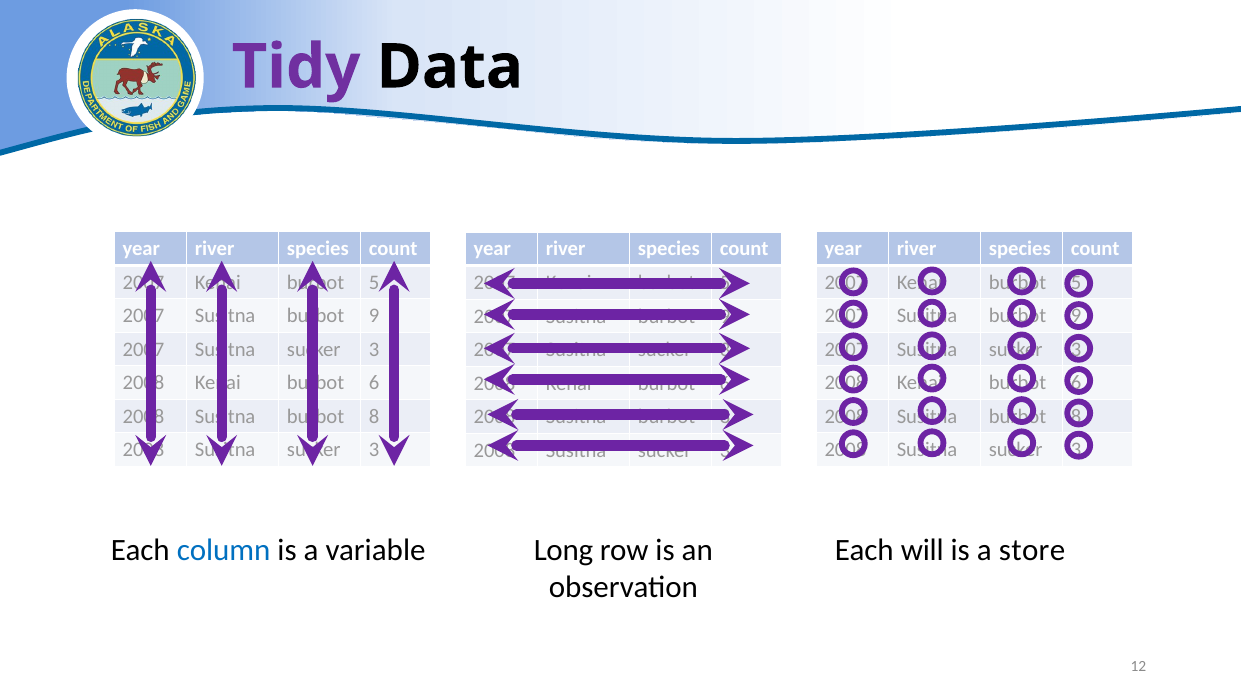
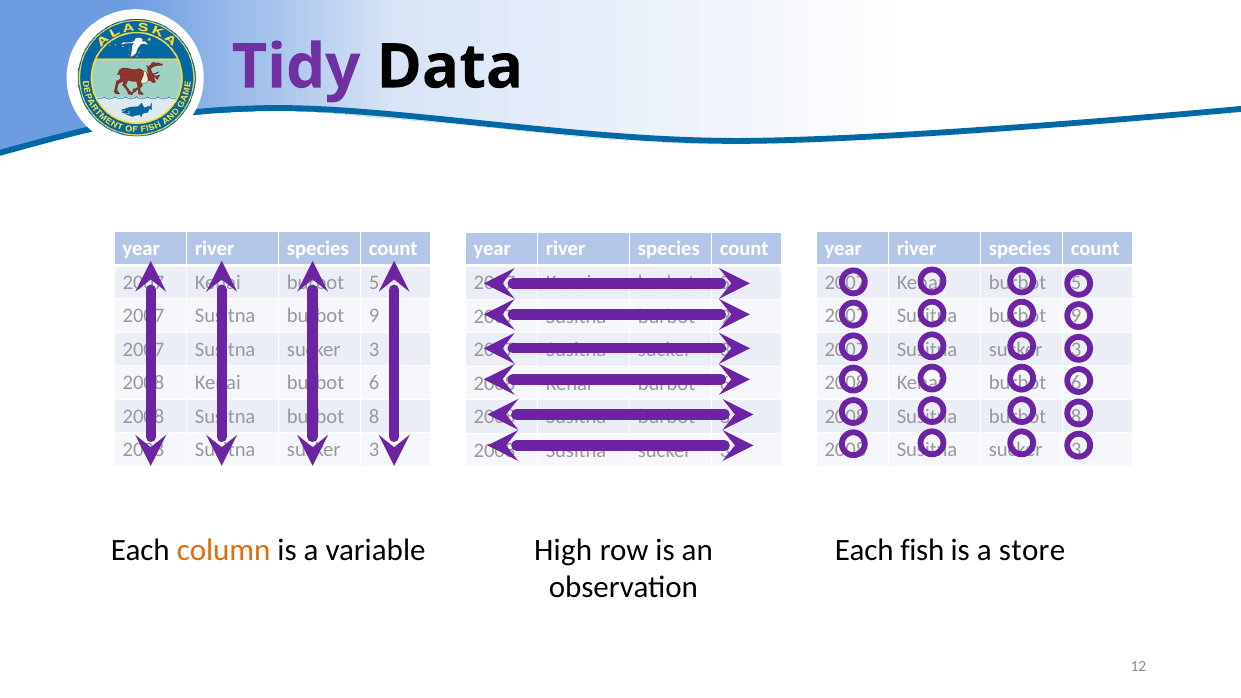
column colour: blue -> orange
Long: Long -> High
will: will -> fish
